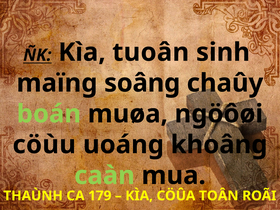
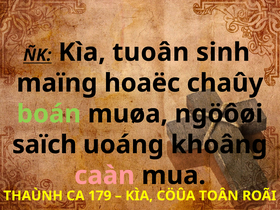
soâng: soâng -> hoaëc
cöùu: cöùu -> saïch
caàn colour: light green -> pink
